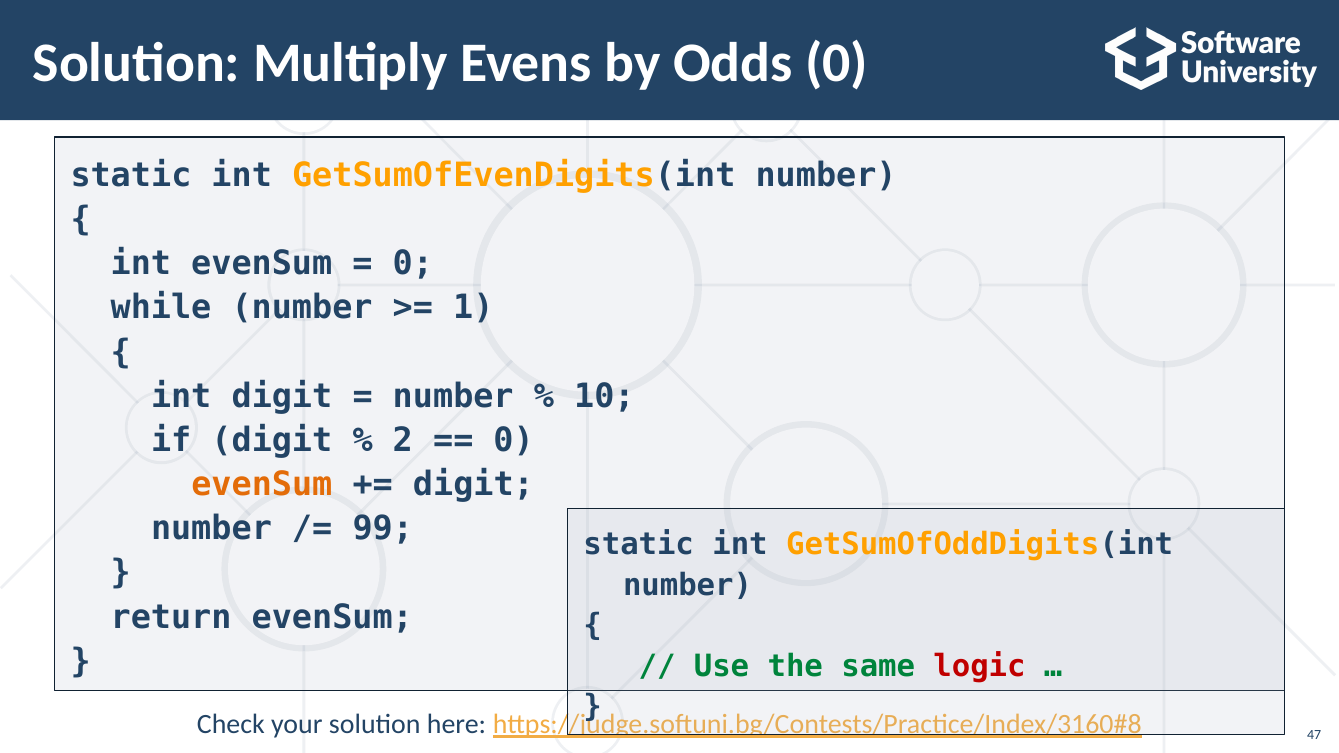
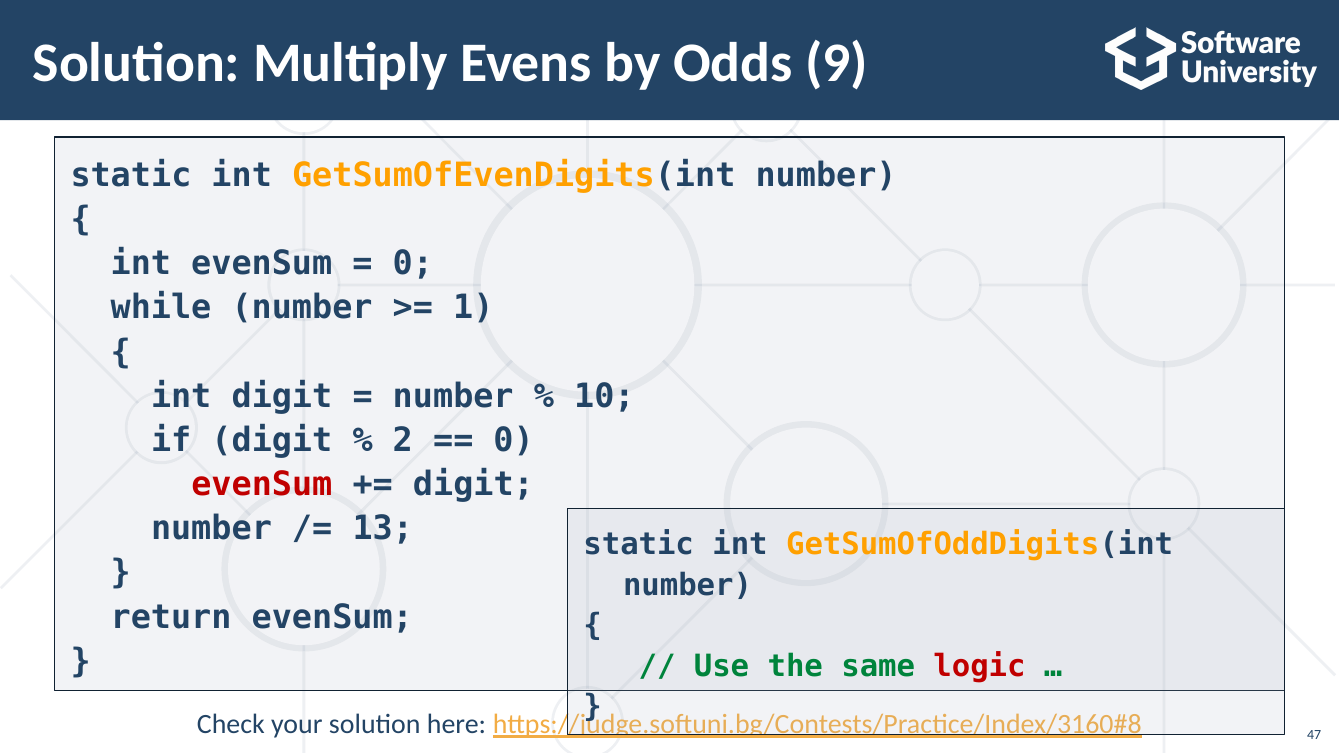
Odds 0: 0 -> 9
evenSum at (262, 485) colour: orange -> red
99: 99 -> 13
